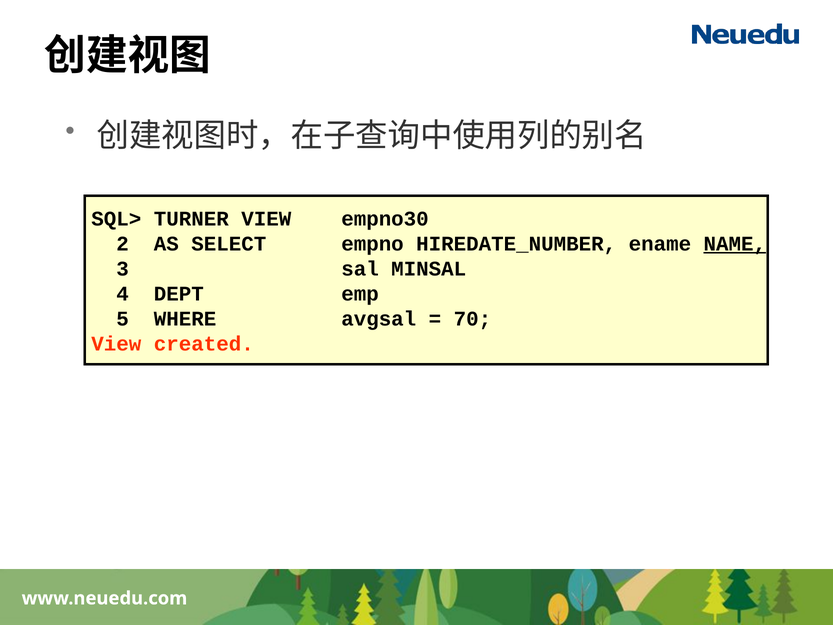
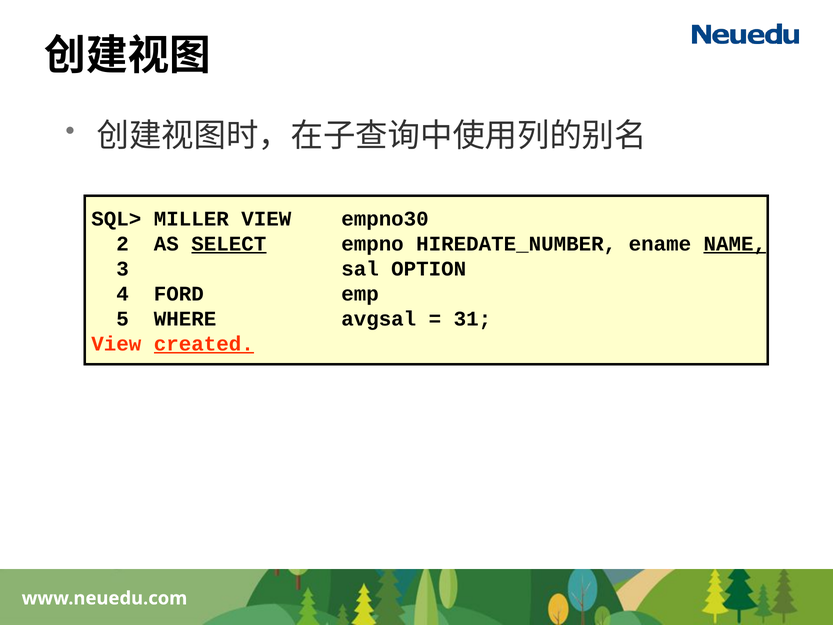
TURNER: TURNER -> MILLER
SELECT underline: none -> present
MINSAL: MINSAL -> OPTION
DEPT: DEPT -> FORD
70: 70 -> 31
created underline: none -> present
